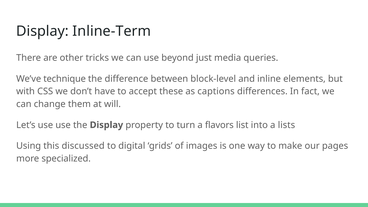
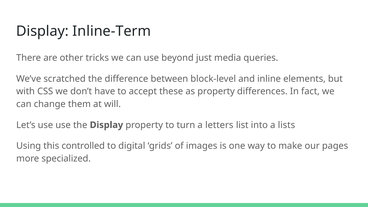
technique: technique -> scratched
as captions: captions -> property
flavors: flavors -> letters
discussed: discussed -> controlled
